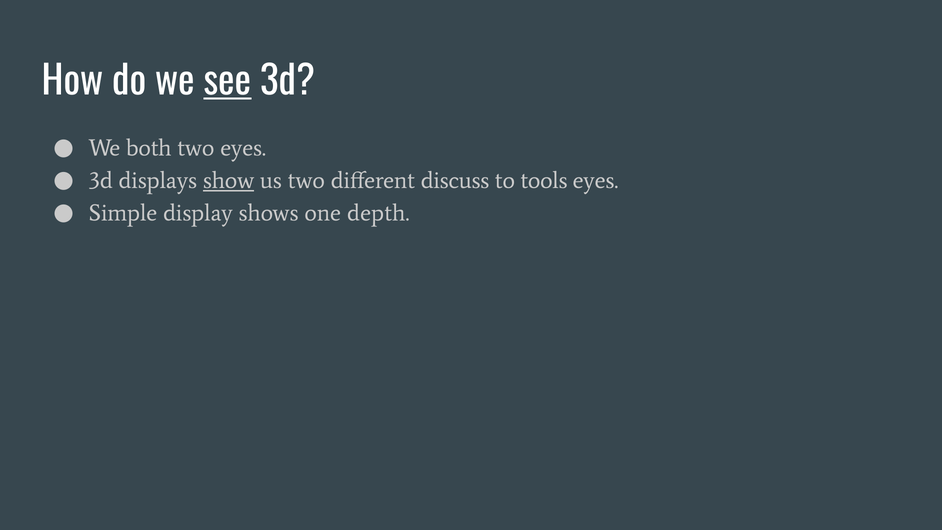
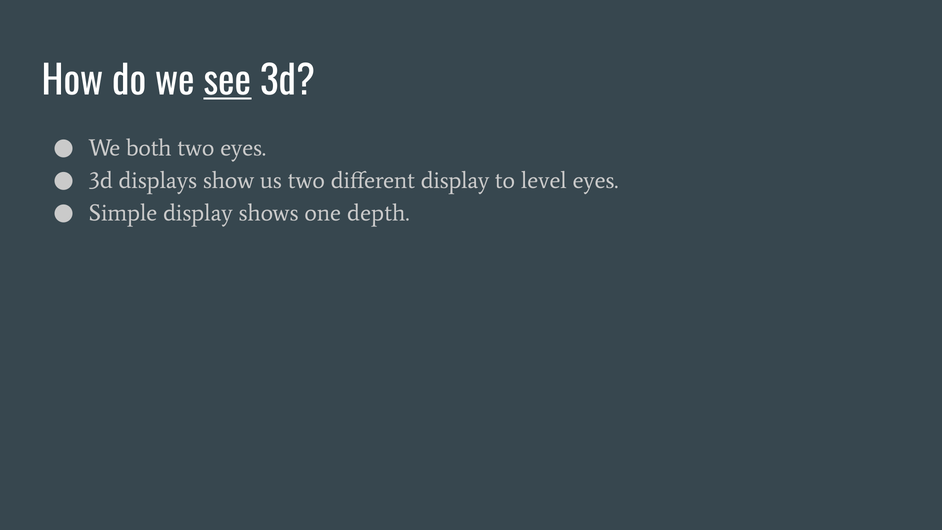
show underline: present -> none
different discuss: discuss -> display
tools: tools -> level
